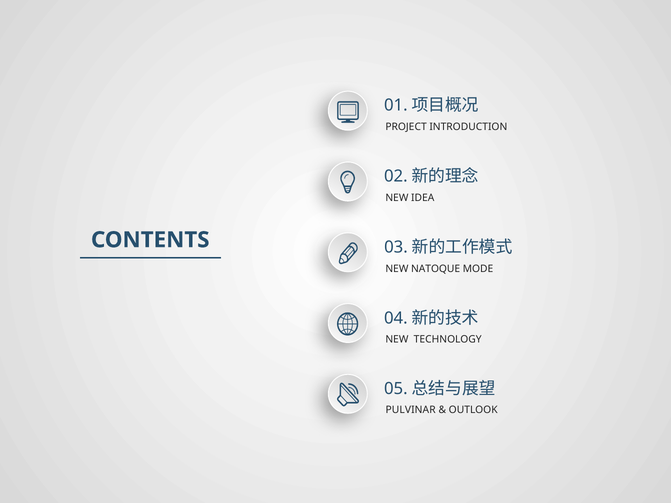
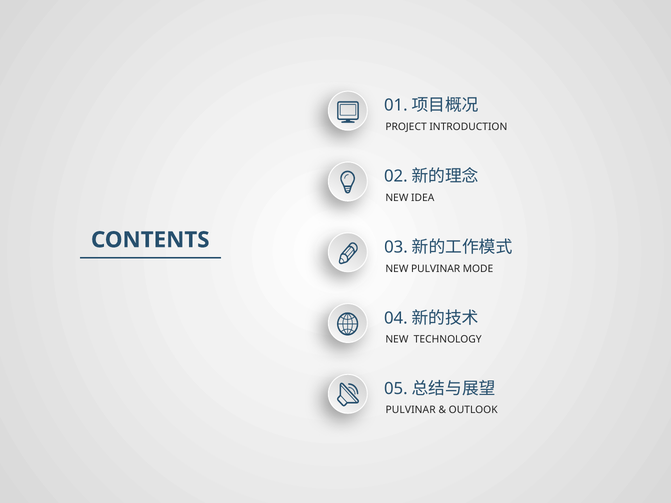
NEW NATOQUE: NATOQUE -> PULVINAR
